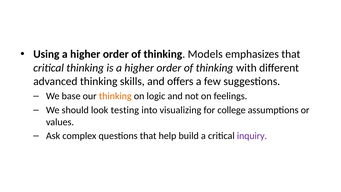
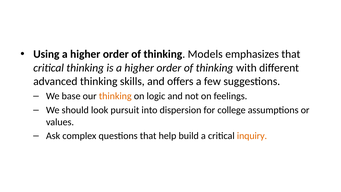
testing: testing -> pursuit
visualizing: visualizing -> dispersion
inquiry colour: purple -> orange
